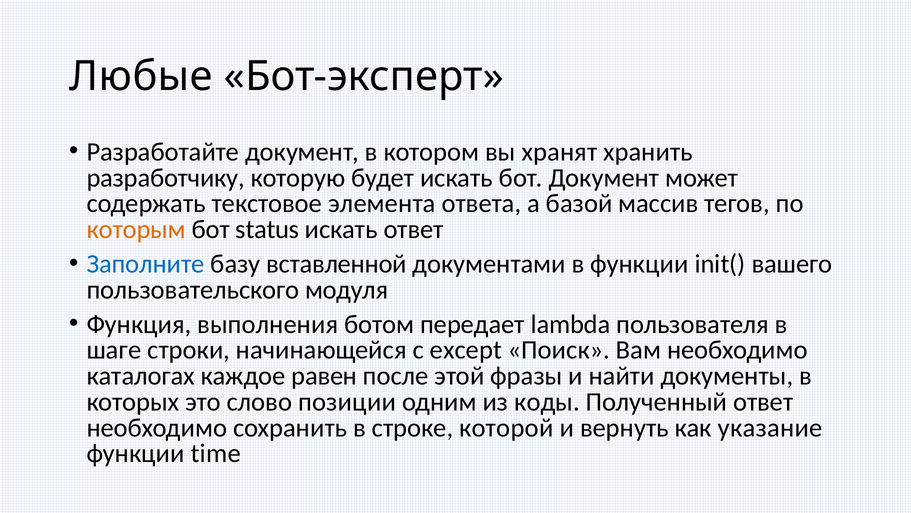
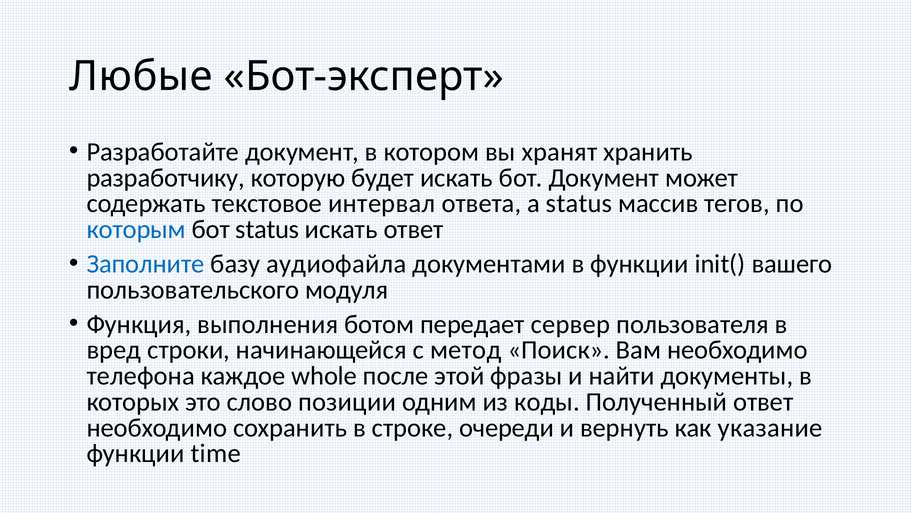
элемента: элемента -> интервал
а базой: базой -> status
которым colour: orange -> blue
вставленной: вставленной -> аудиофайла
lambda: lambda -> сервер
шаге: шаге -> вред
except: except -> метод
каталогах: каталогах -> телефона
равен: равен -> whole
которой: которой -> очереди
